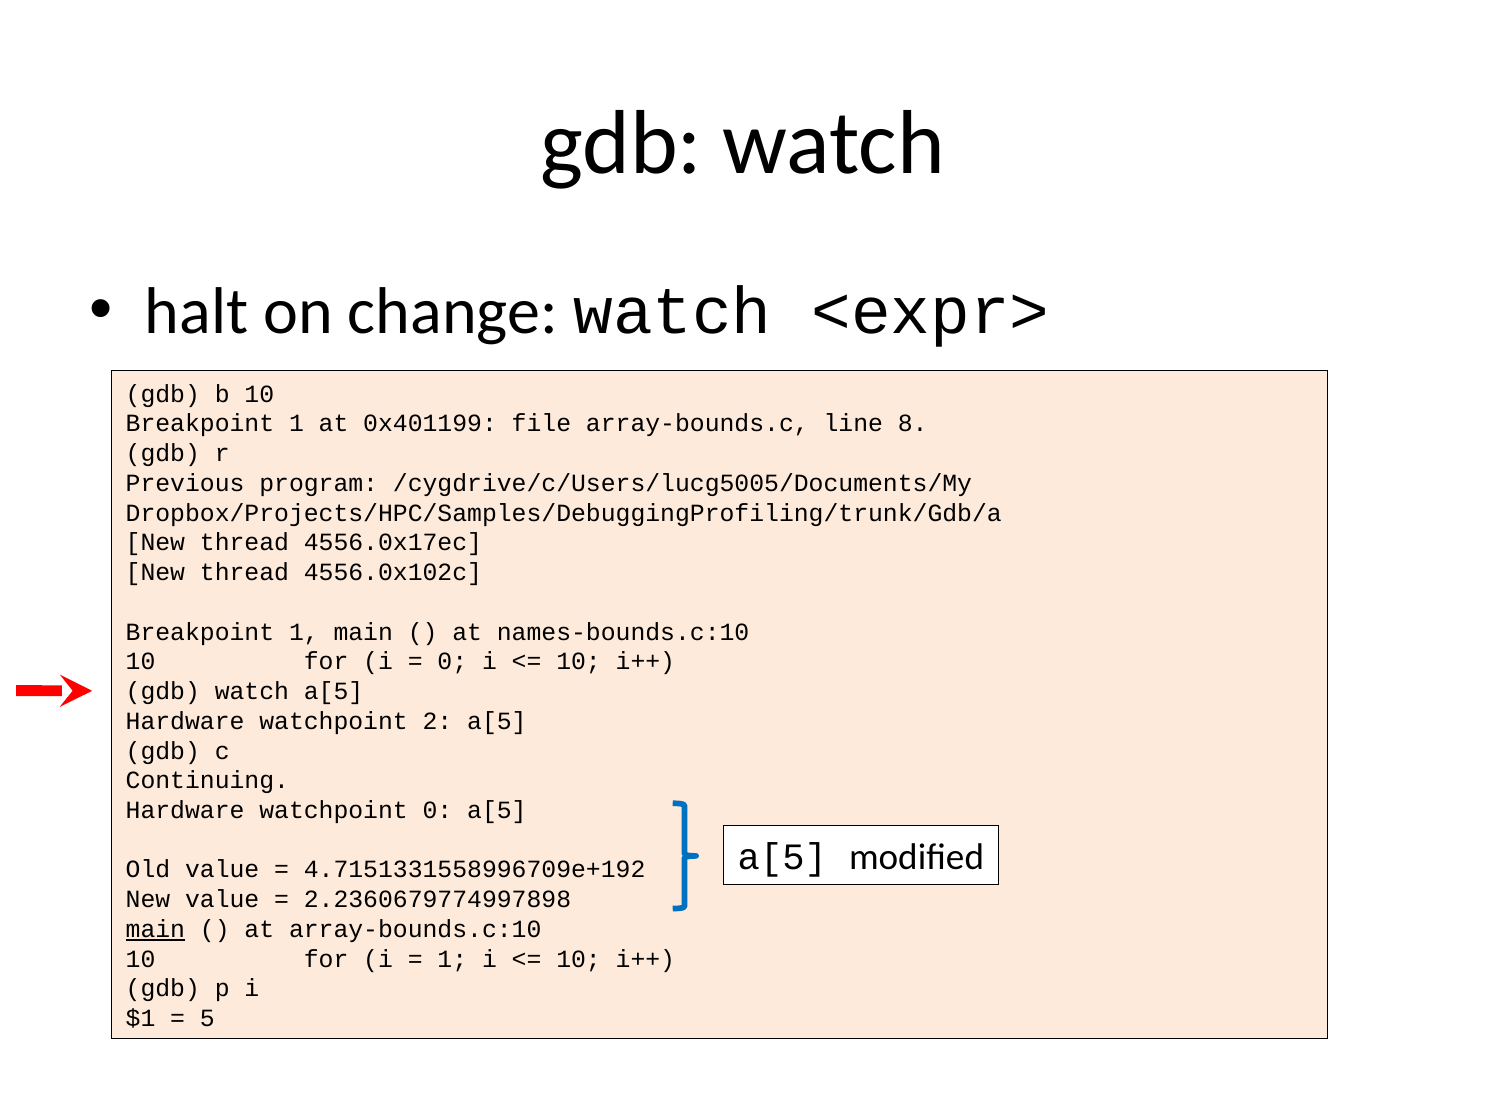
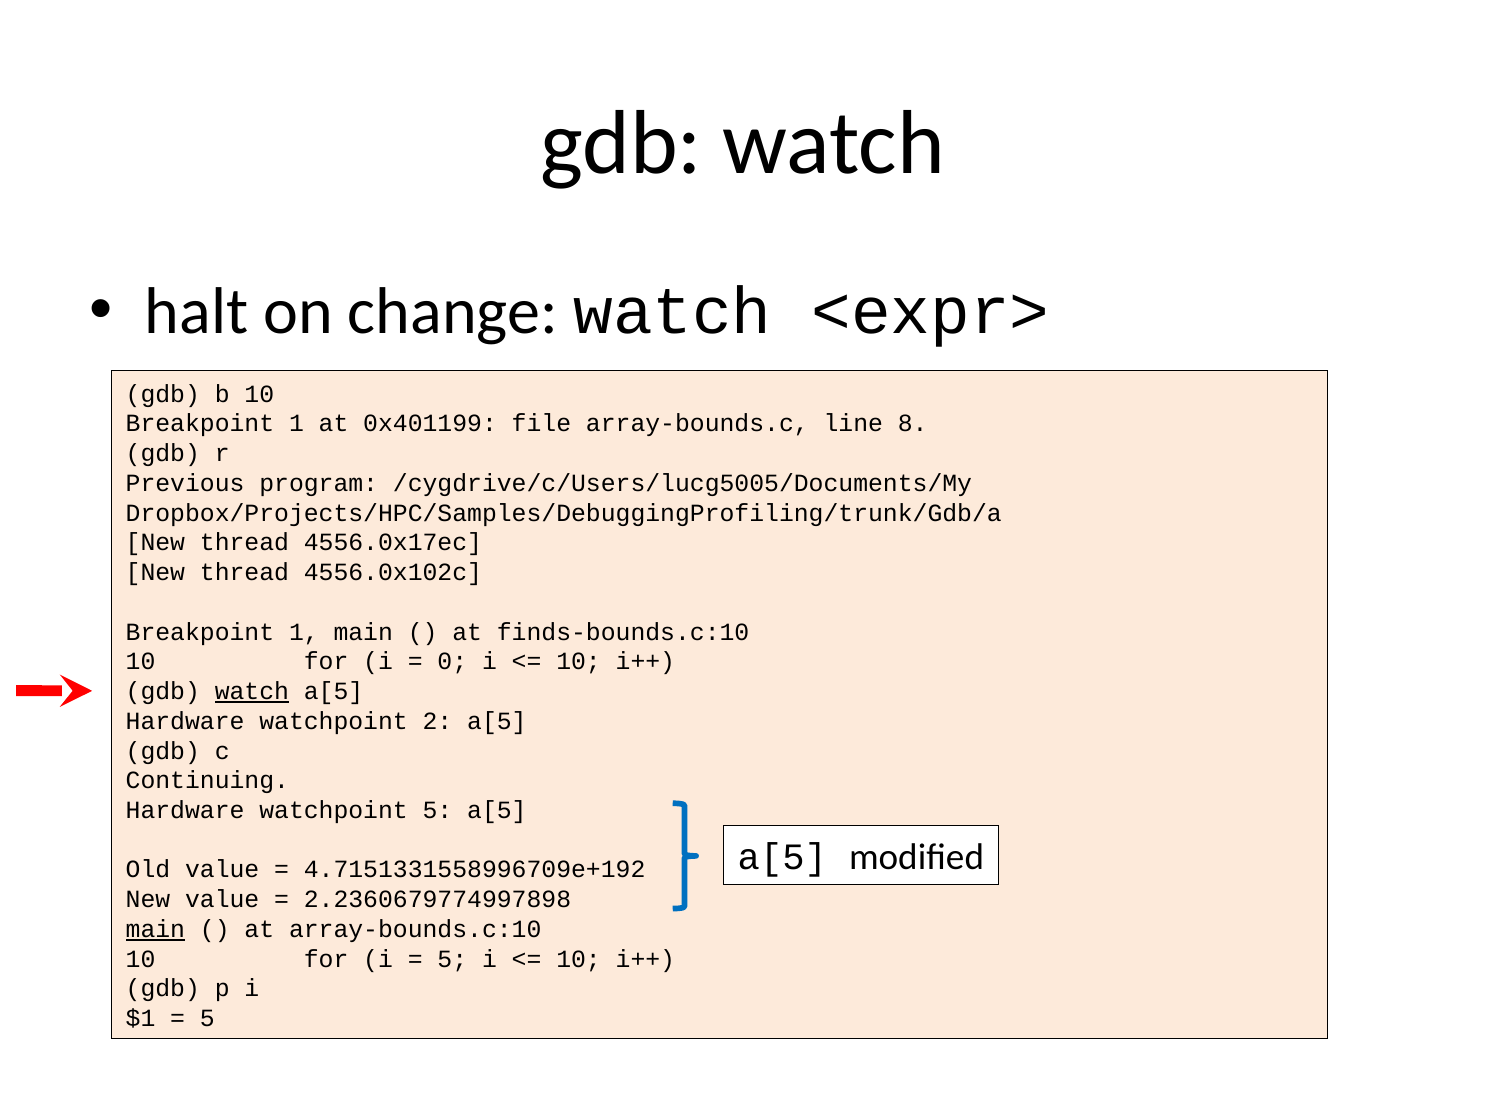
names-bounds.c:10: names-bounds.c:10 -> finds-bounds.c:10
watch at (252, 691) underline: none -> present
watchpoint 0: 0 -> 5
1 at (452, 959): 1 -> 5
